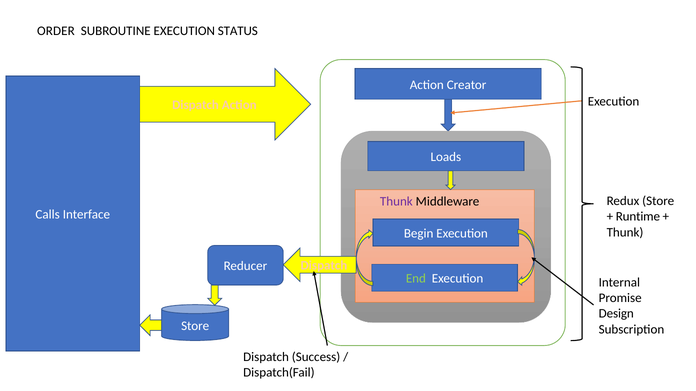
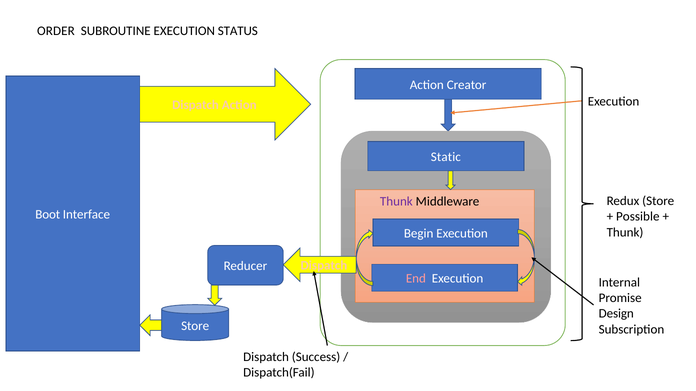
Loads: Loads -> Static
Calls: Calls -> Boot
Runtime: Runtime -> Possible
End colour: light green -> pink
